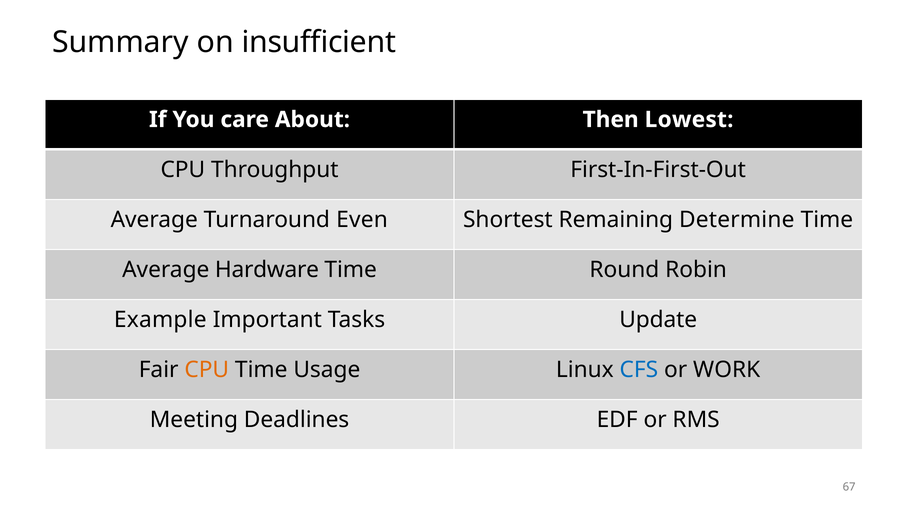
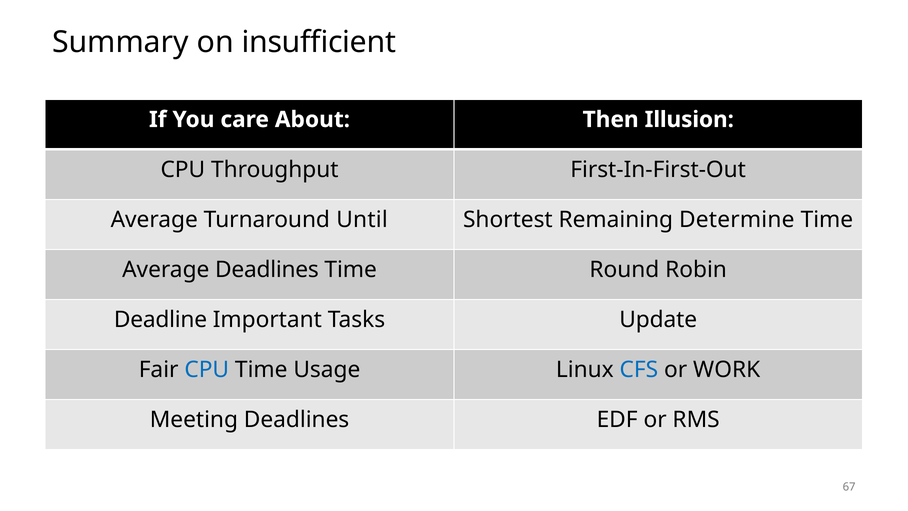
Lowest: Lowest -> Illusion
Even: Even -> Until
Average Hardware: Hardware -> Deadlines
Example: Example -> Deadline
CPU at (207, 369) colour: orange -> blue
